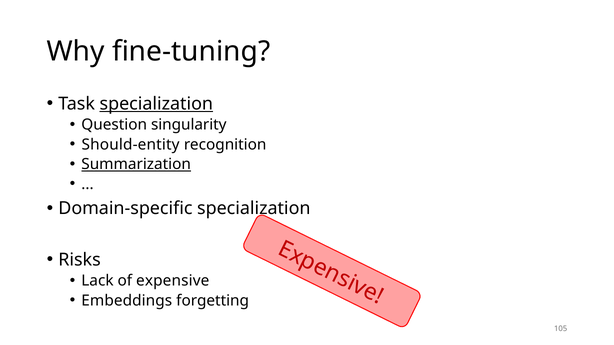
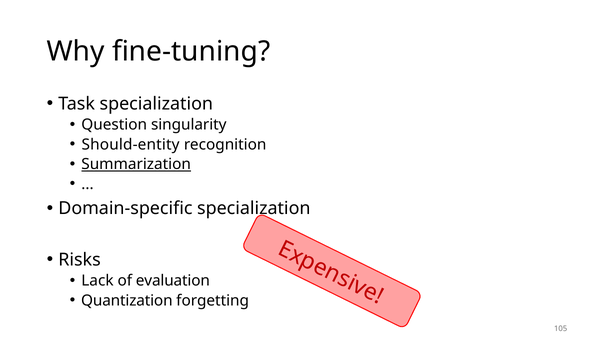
specialization at (156, 104) underline: present -> none
expensive: expensive -> evaluation
Embeddings: Embeddings -> Quantization
